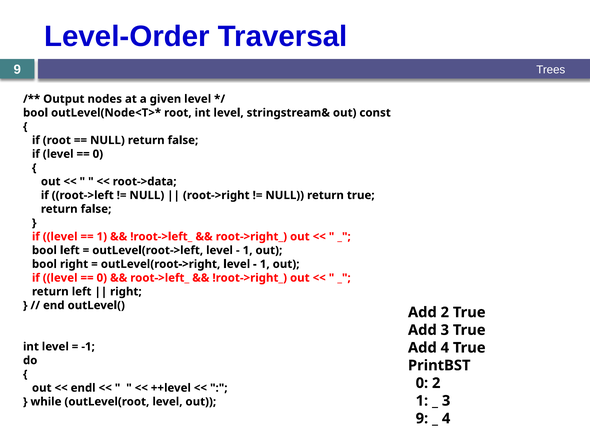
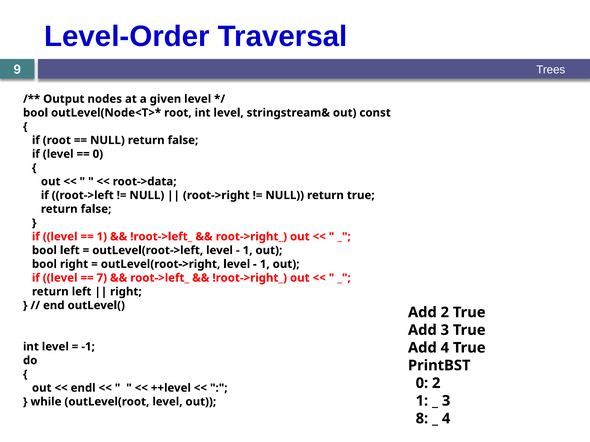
0 at (102, 278): 0 -> 7
9 at (422, 419): 9 -> 8
